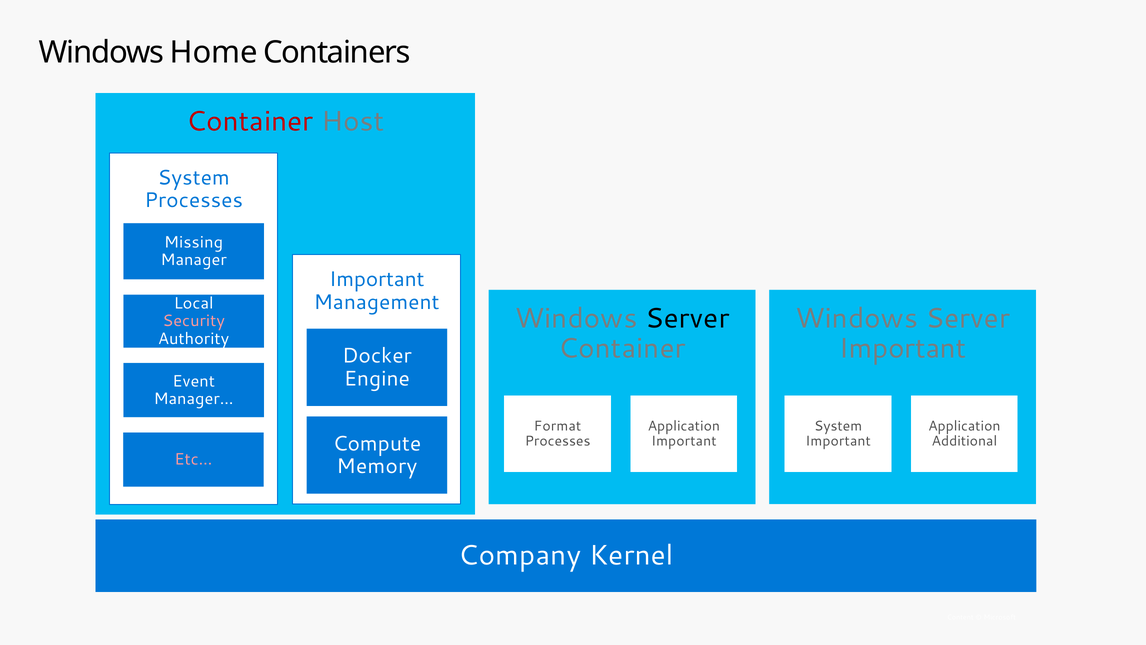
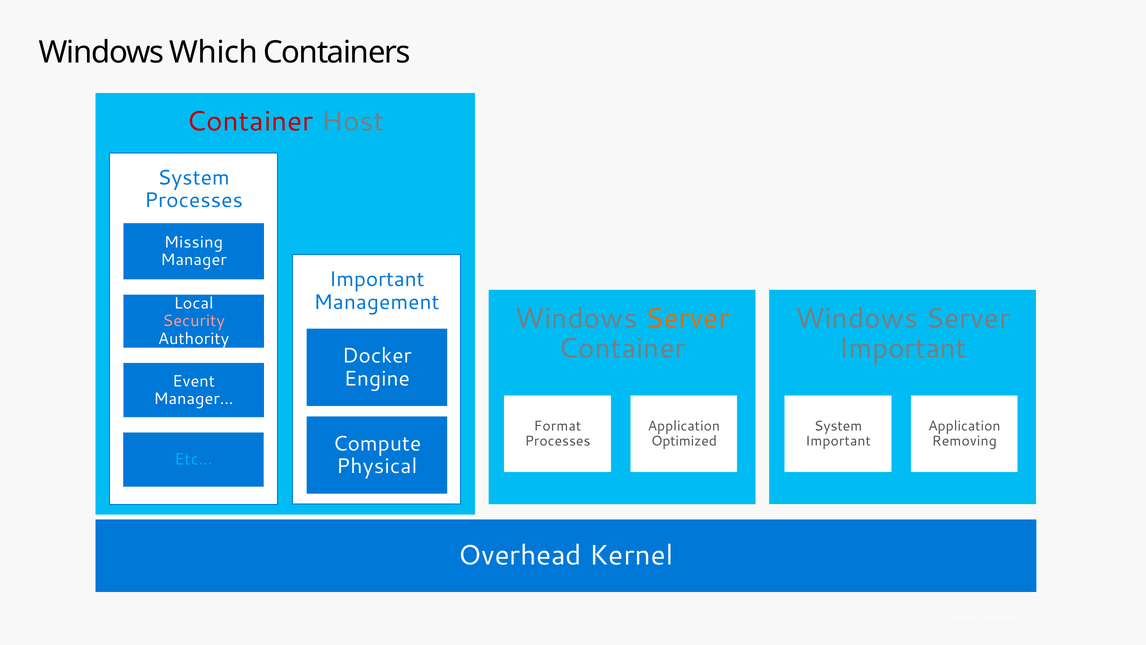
Home: Home -> Which
Server at (687, 318) colour: black -> orange
Additional: Additional -> Removing
Important at (684, 441): Important -> Optimized
Etc… colour: pink -> light blue
Memory: Memory -> Physical
Company: Company -> Overhead
